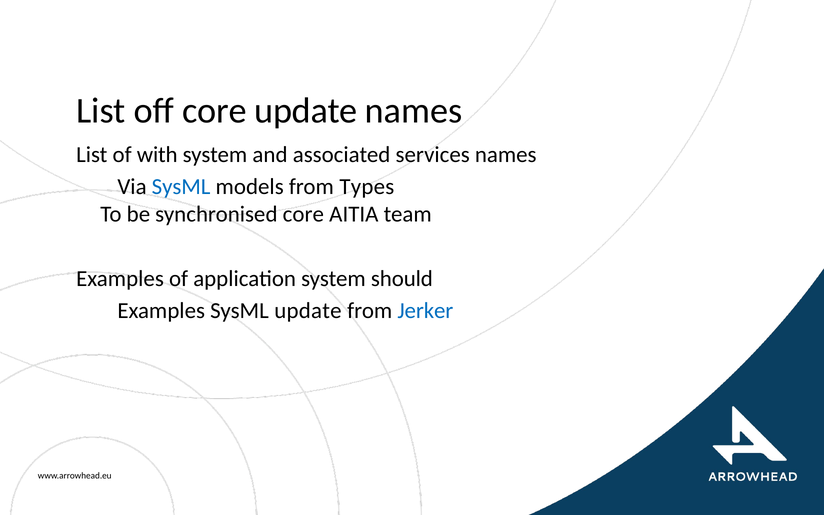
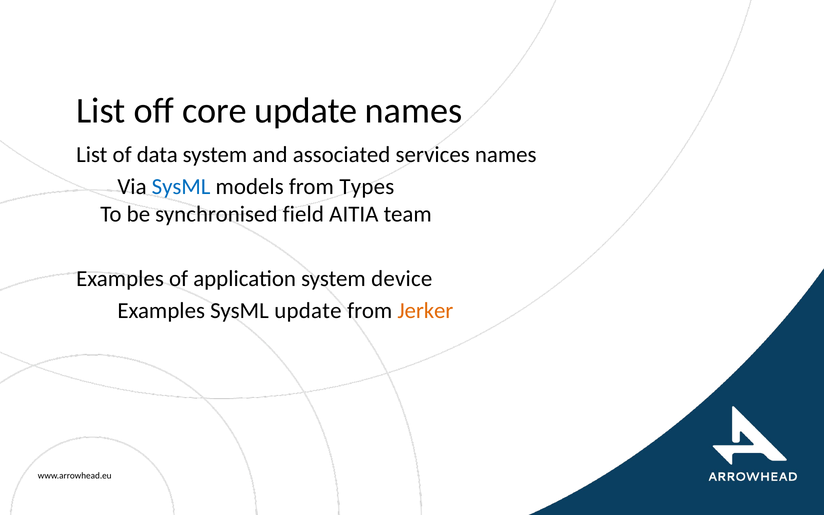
with: with -> data
synchronised core: core -> field
should: should -> device
Jerker colour: blue -> orange
